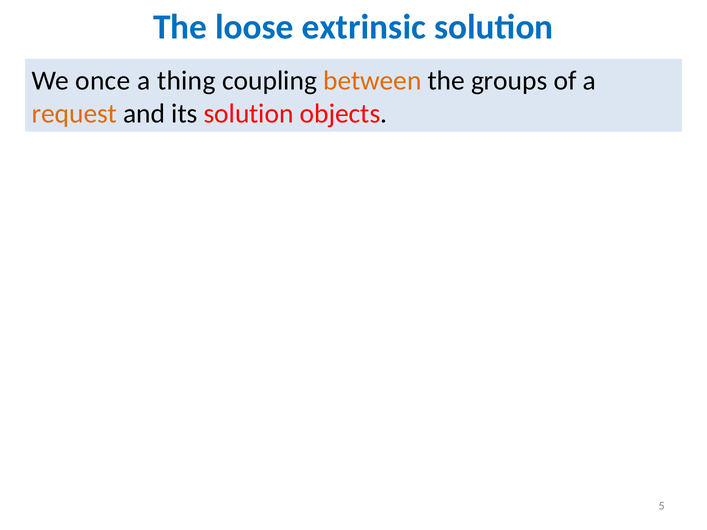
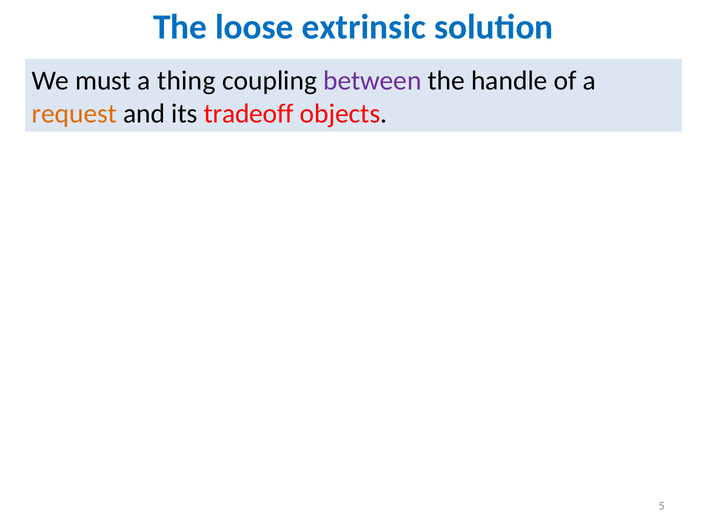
once: once -> must
between colour: orange -> purple
groups: groups -> handle
its solution: solution -> tradeoff
